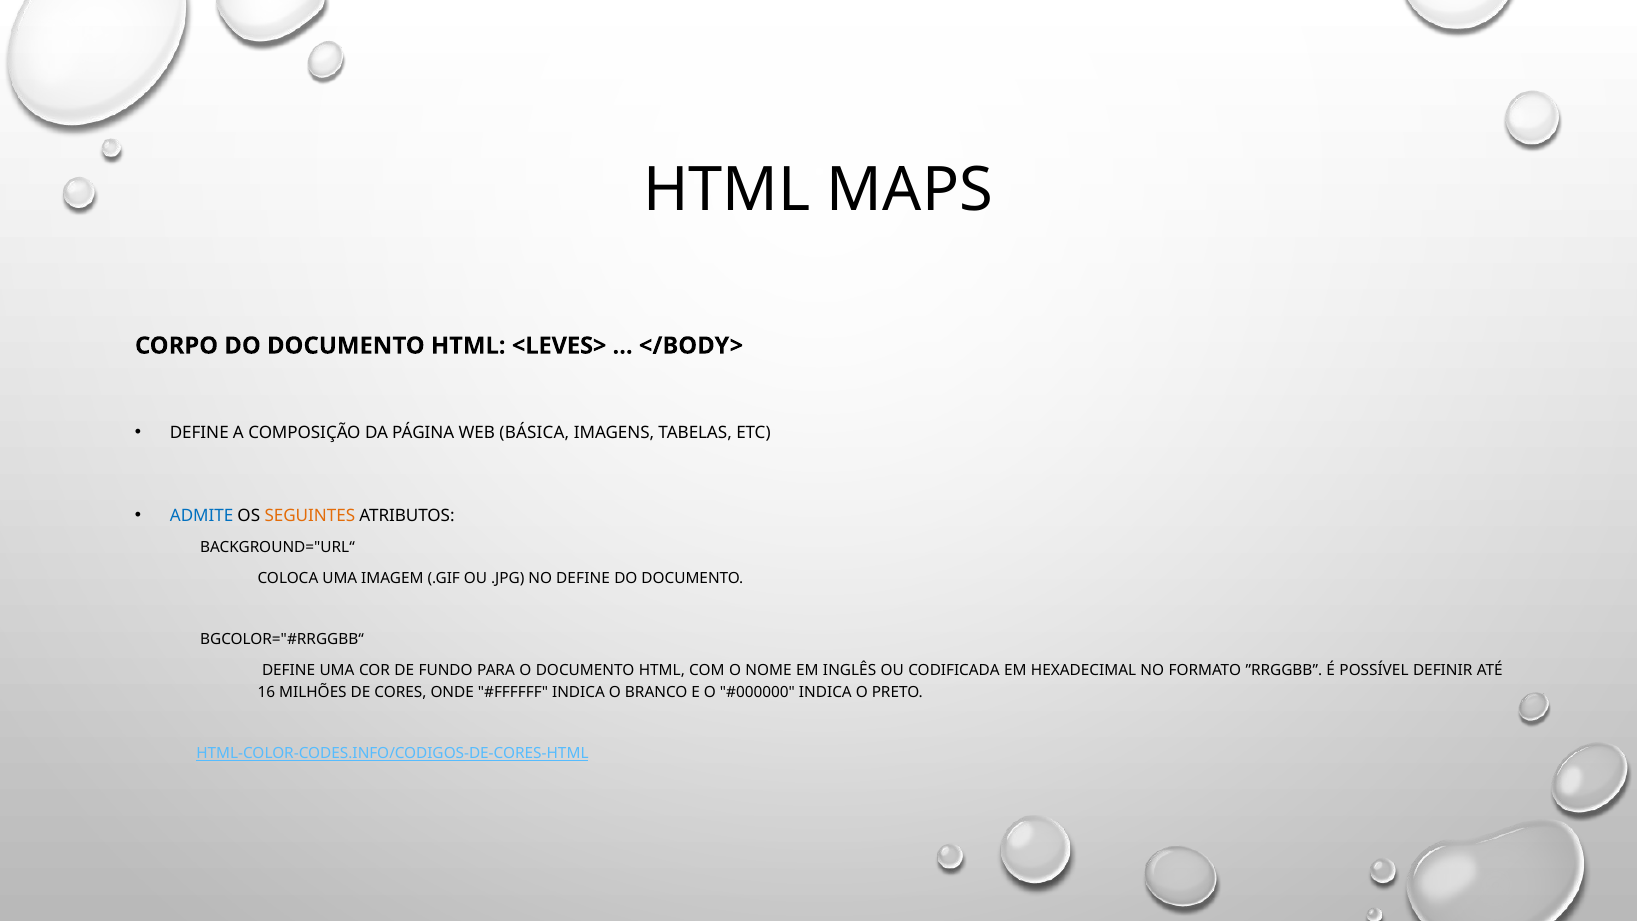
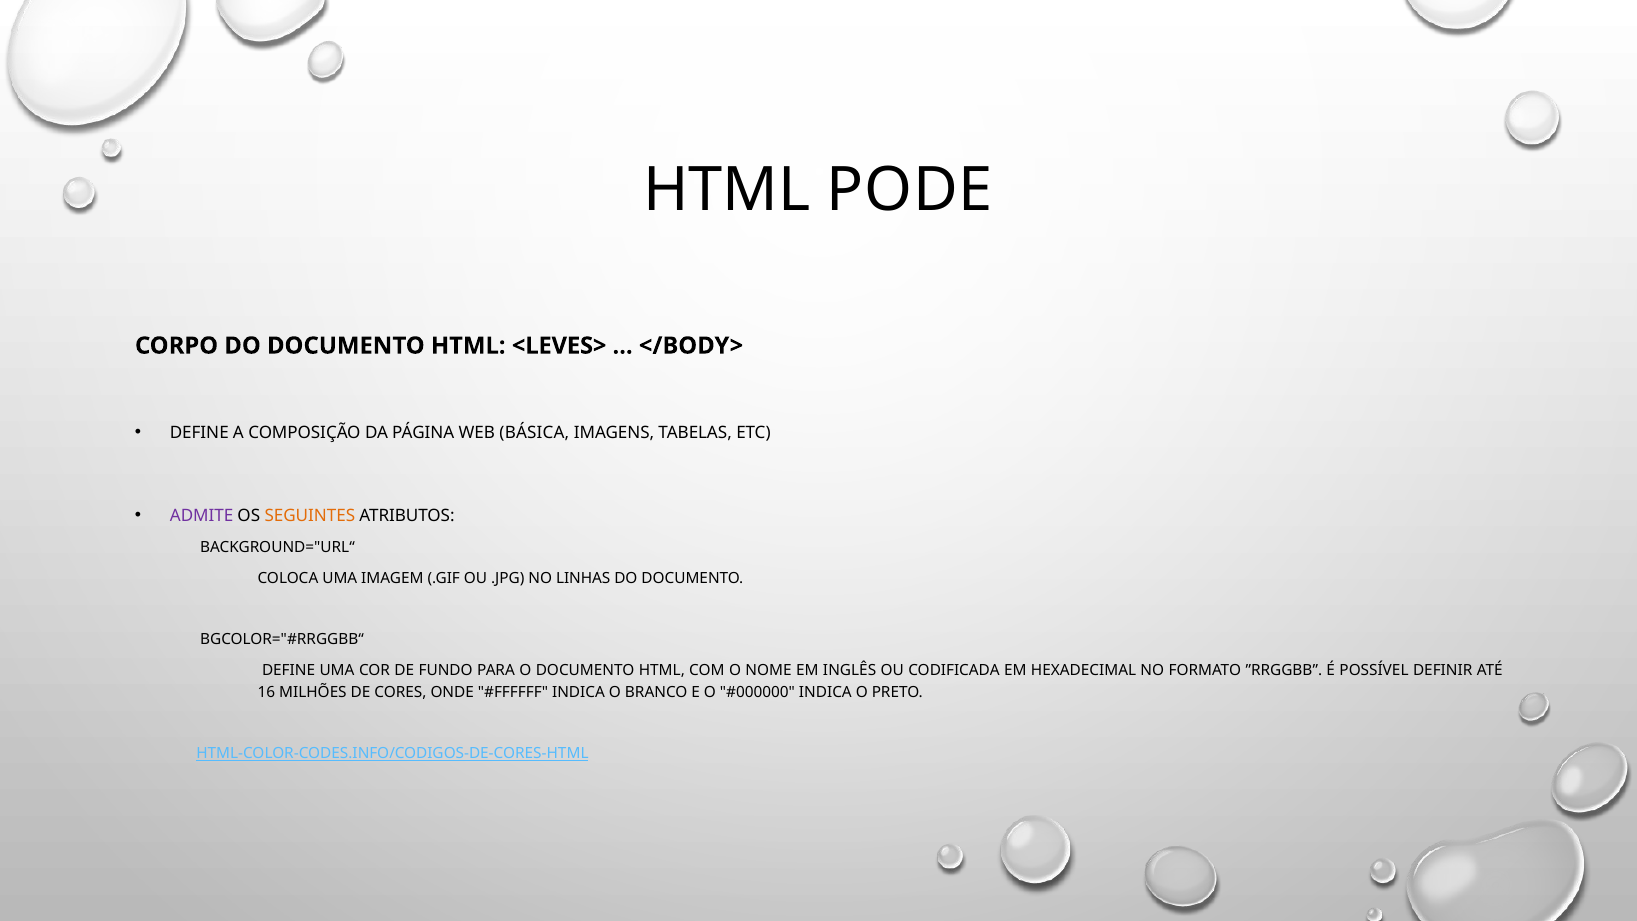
MAPS: MAPS -> PODE
ADMITE colour: blue -> purple
NO DEFINE: DEFINE -> LINHAS
